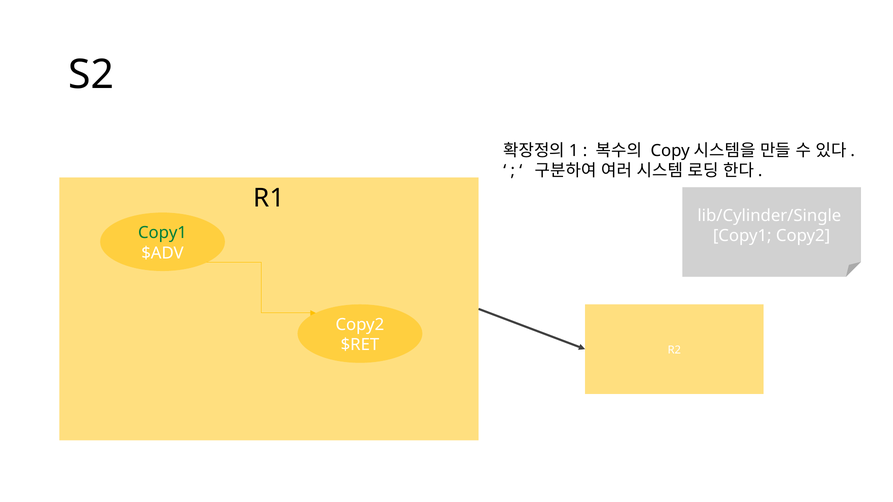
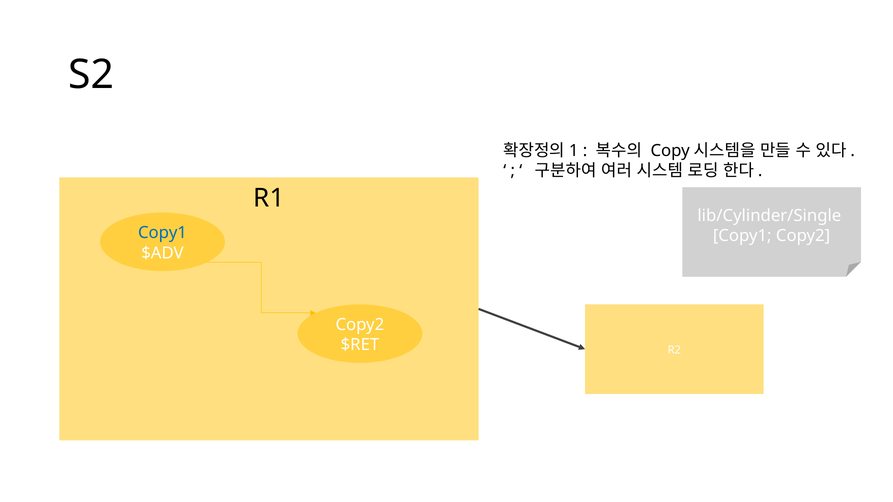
Copy1 at (163, 233) colour: green -> blue
